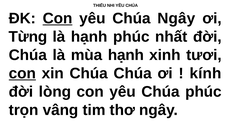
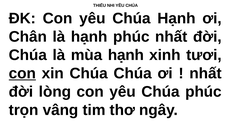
Con at (58, 18) underline: present -> none
Chúa Ngây: Ngây -> Hạnh
Từng: Từng -> Chân
kính at (205, 73): kính -> nhất
